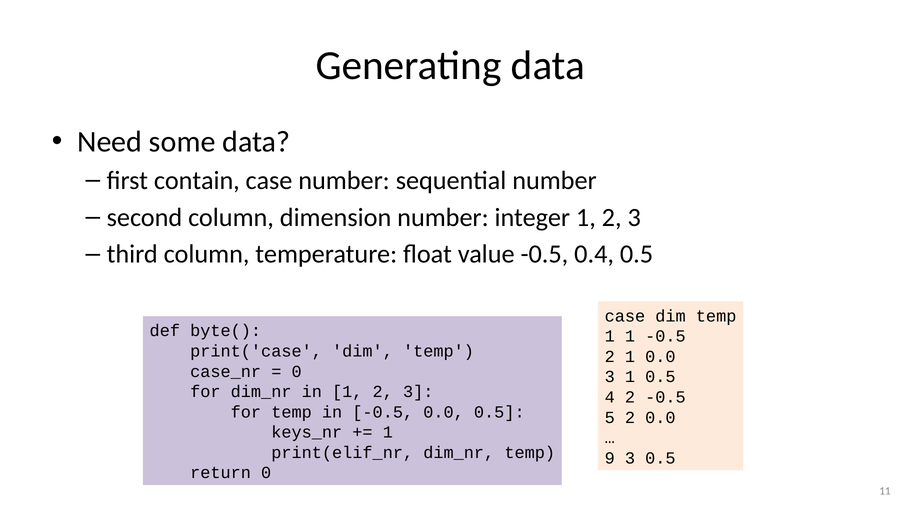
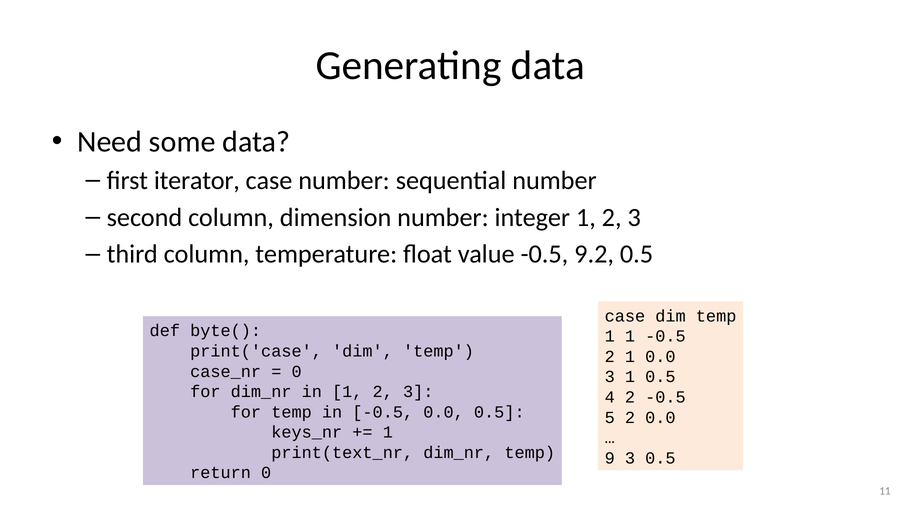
contain: contain -> iterator
0.4: 0.4 -> 9.2
print(elif_nr: print(elif_nr -> print(text_nr
